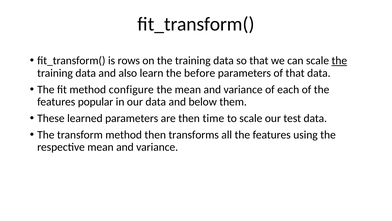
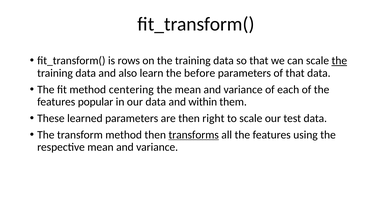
configure: configure -> centering
below: below -> within
time: time -> right
transforms underline: none -> present
